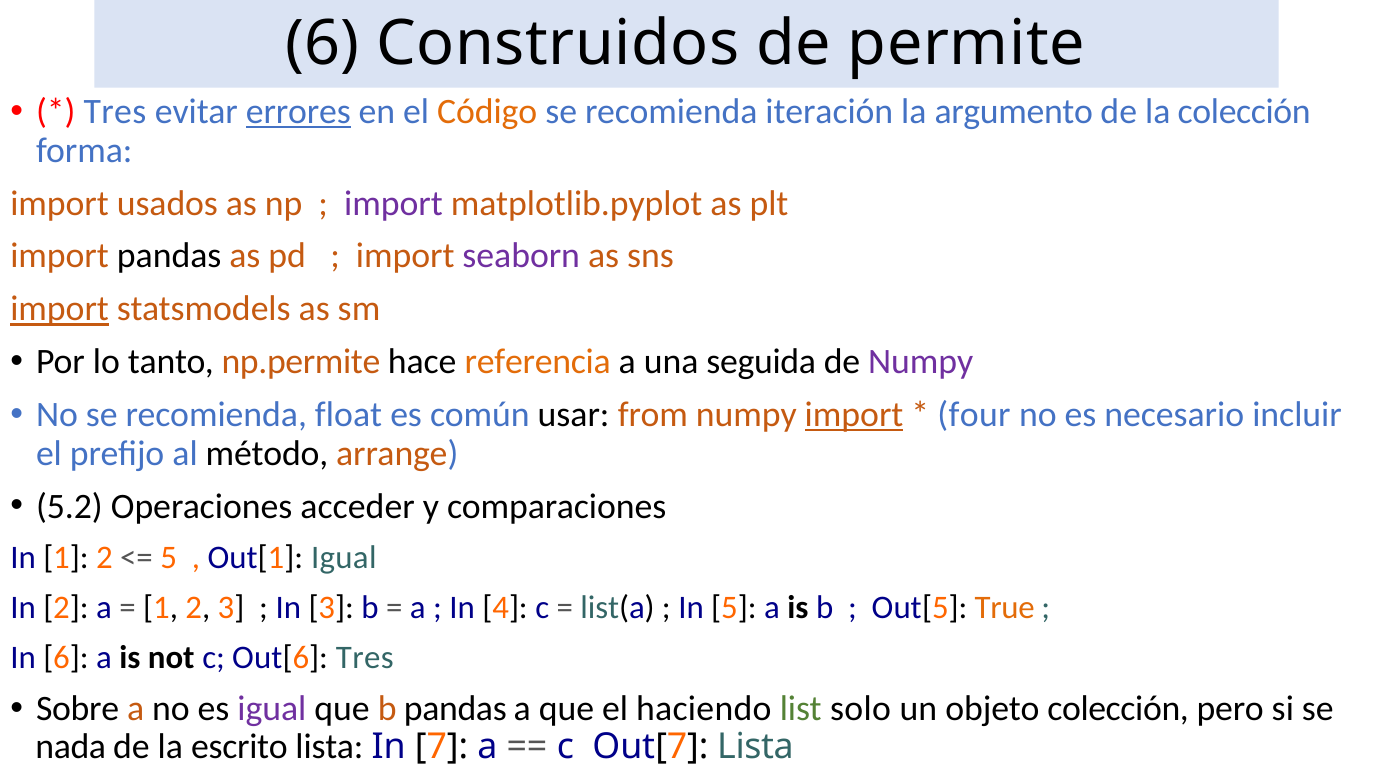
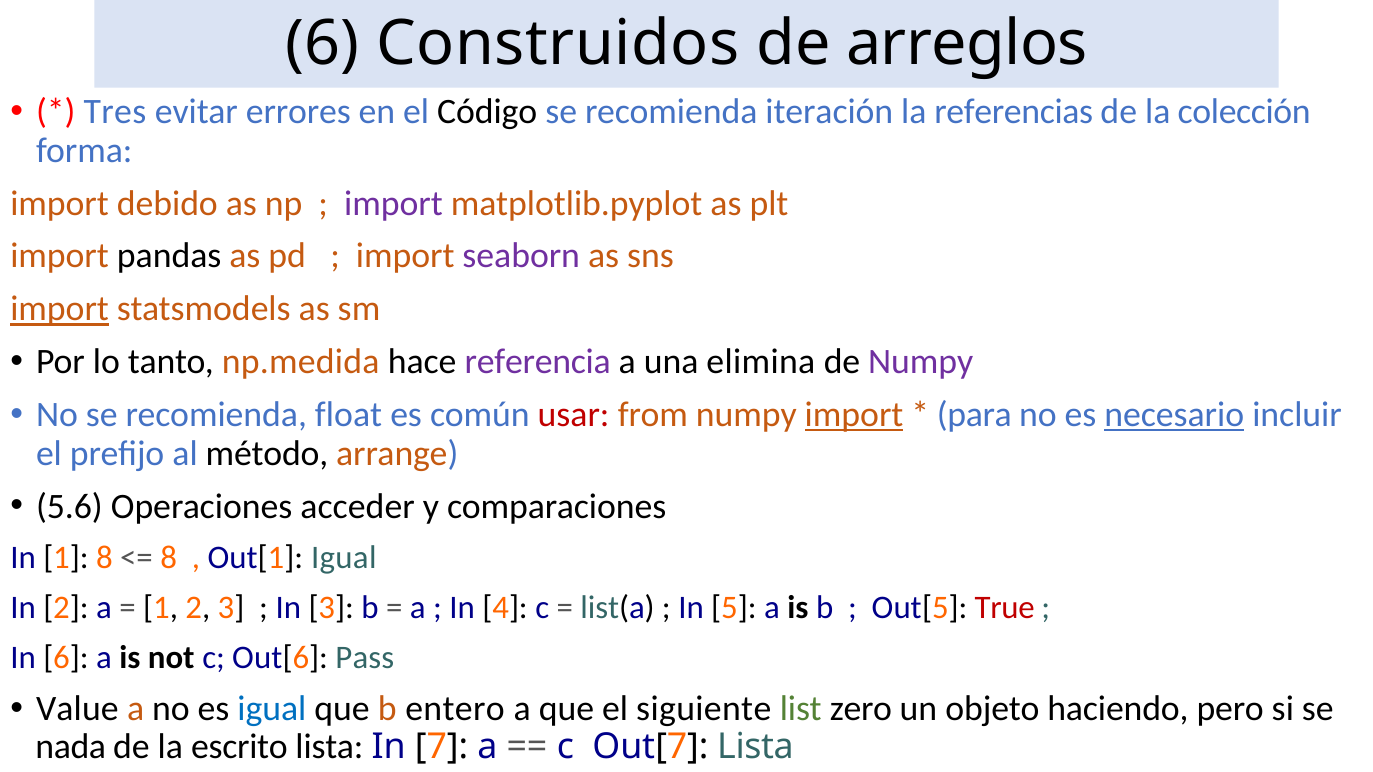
permite: permite -> arreglos
errores underline: present -> none
Código colour: orange -> black
argumento: argumento -> referencias
usados: usados -> debido
np.permite: np.permite -> np.medida
referencia colour: orange -> purple
seguida: seguida -> elimina
usar colour: black -> red
four: four -> para
necesario underline: none -> present
5.2: 5.2 -> 5.6
In 1 2: 2 -> 8
5 at (169, 558): 5 -> 8
True colour: orange -> red
Out[6 Tres: Tres -> Pass
Sobre: Sobre -> Value
igual at (272, 709) colour: purple -> blue
b pandas: pandas -> entero
haciendo: haciendo -> siguiente
solo: solo -> zero
objeto colección: colección -> haciendo
